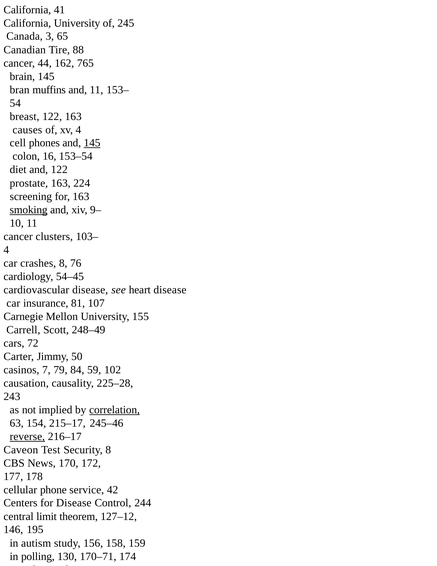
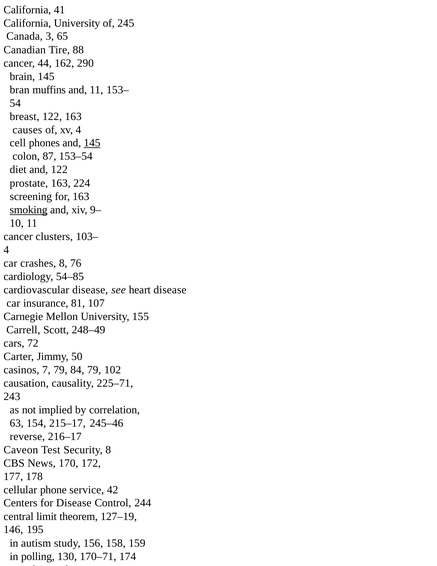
765: 765 -> 290
16: 16 -> 87
54–45: 54–45 -> 54–85
84 59: 59 -> 79
225–28: 225–28 -> 225–71
correlation underline: present -> none
reverse underline: present -> none
127–12: 127–12 -> 127–19
